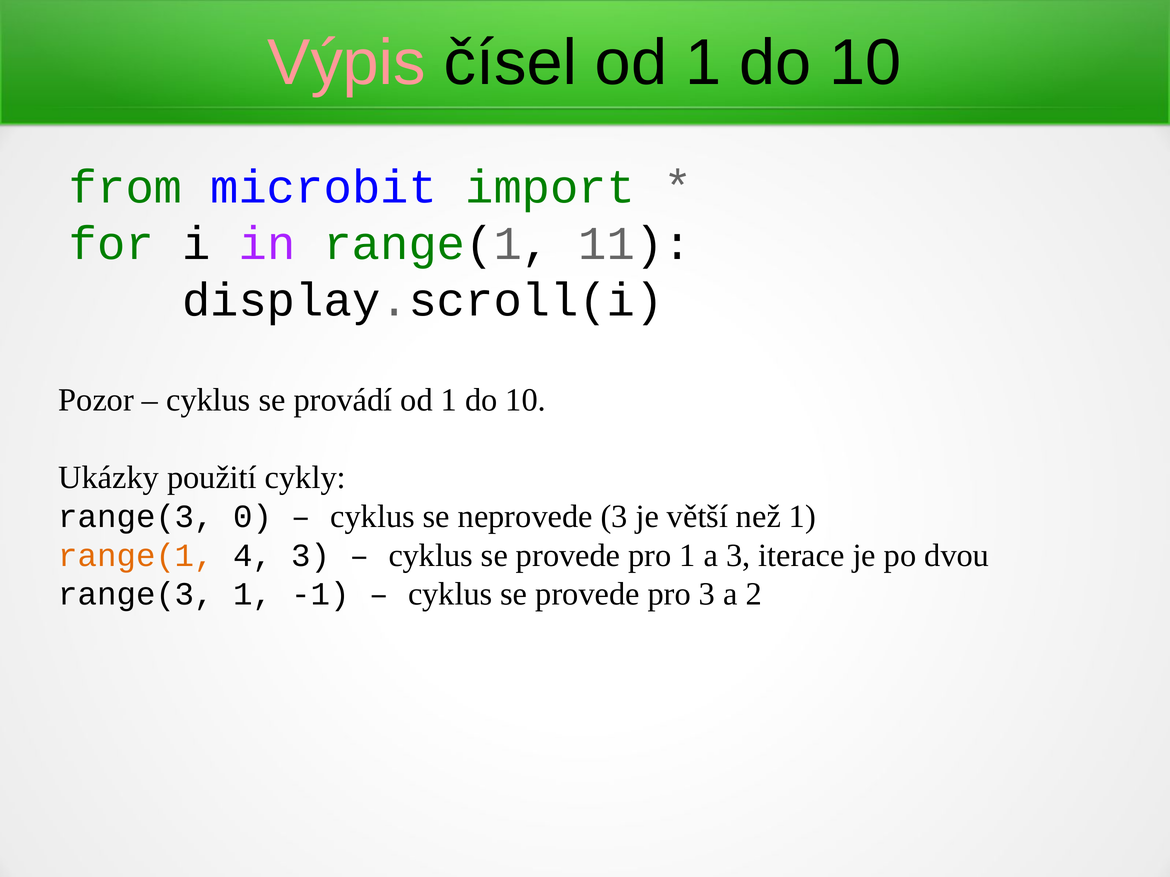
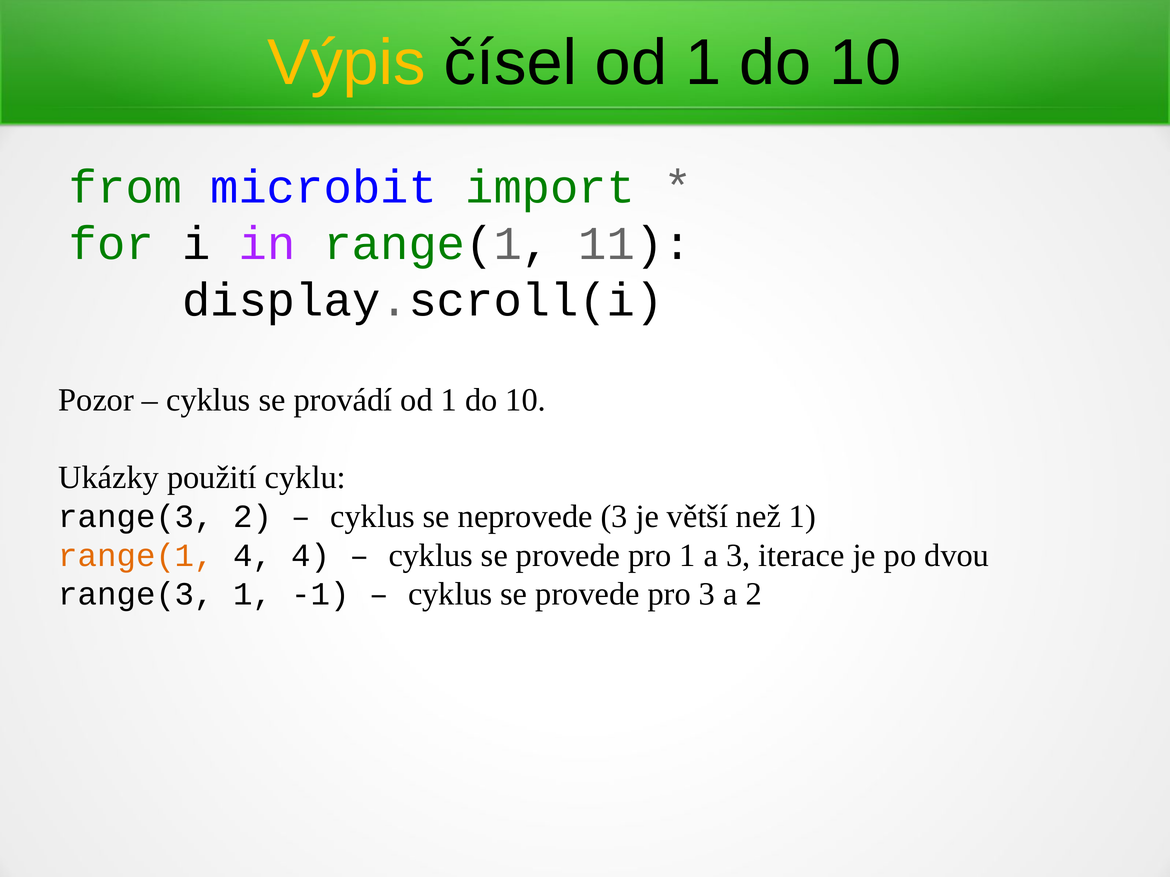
Výpis colour: pink -> yellow
cykly: cykly -> cyklu
range(3 0: 0 -> 2
4 3: 3 -> 4
